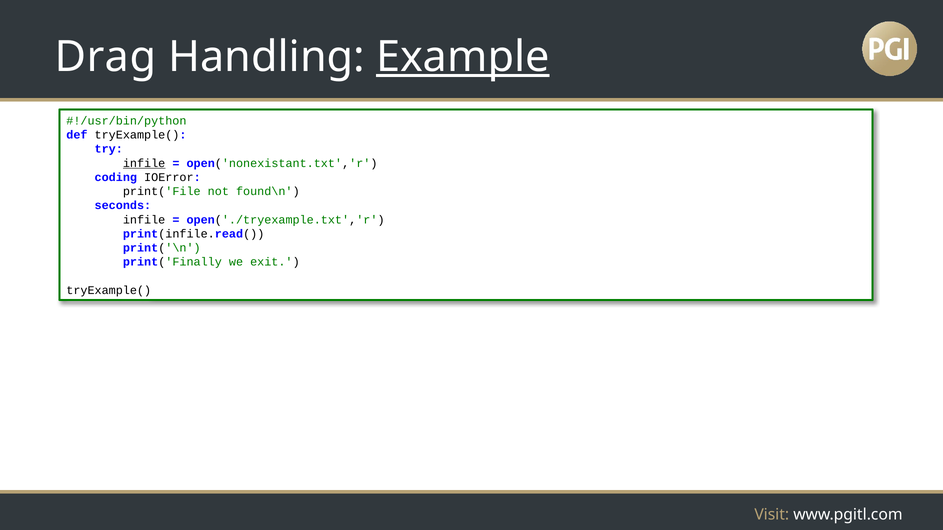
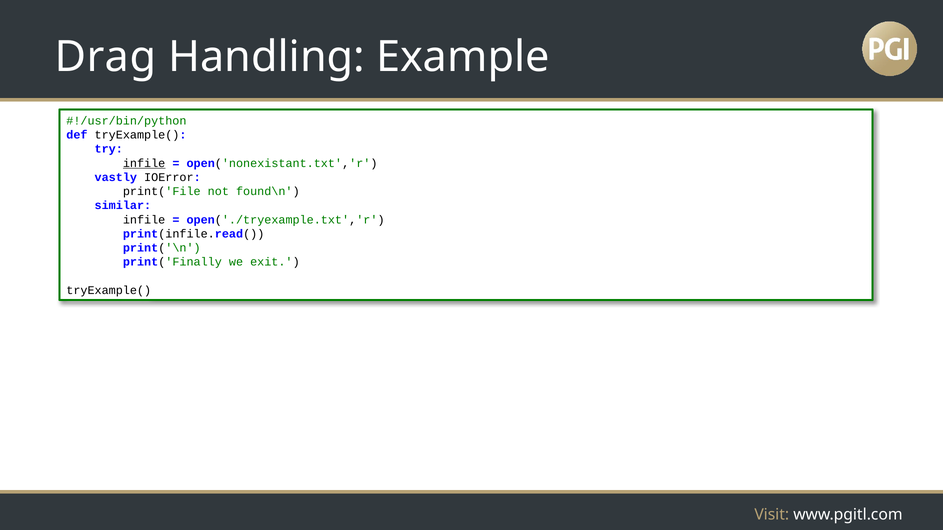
Example underline: present -> none
coding: coding -> vastly
seconds: seconds -> similar
